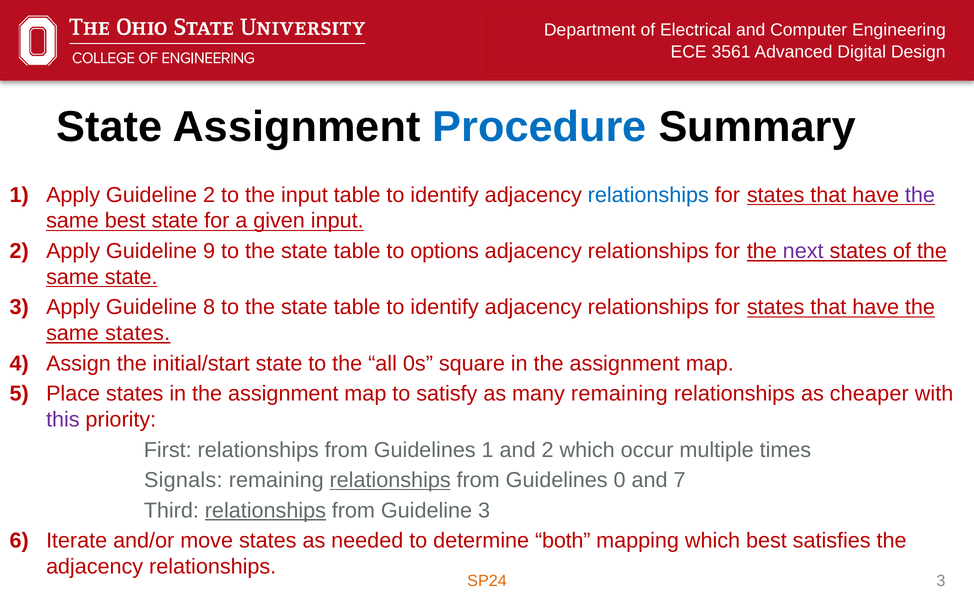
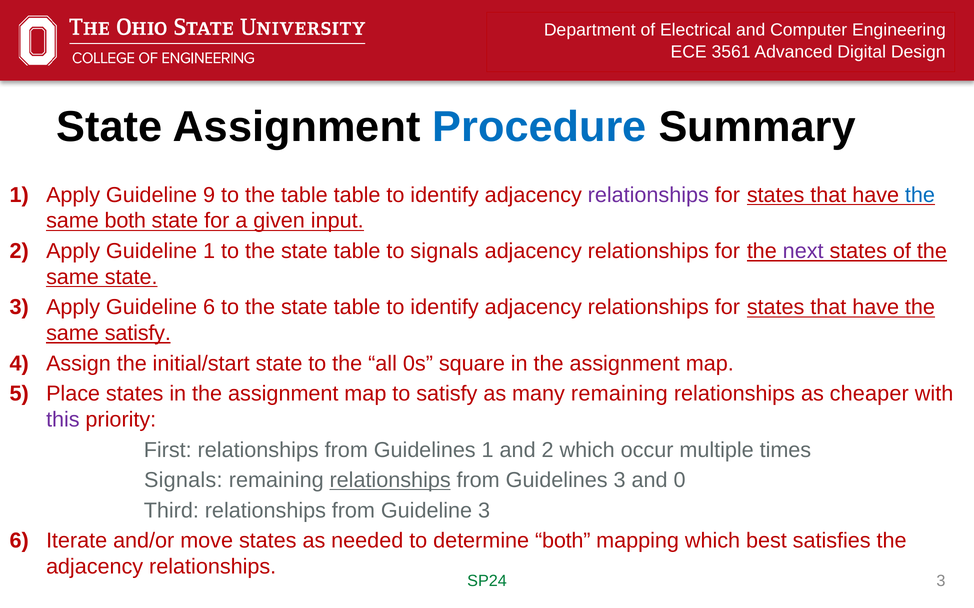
Guideline 2: 2 -> 9
the input: input -> table
relationships at (648, 195) colour: blue -> purple
the at (920, 195) colour: purple -> blue
same best: best -> both
Guideline 9: 9 -> 1
to options: options -> signals
Guideline 8: 8 -> 6
same states: states -> satisfy
Guidelines 0: 0 -> 3
7: 7 -> 0
relationships at (265, 511) underline: present -> none
SP24 colour: orange -> green
